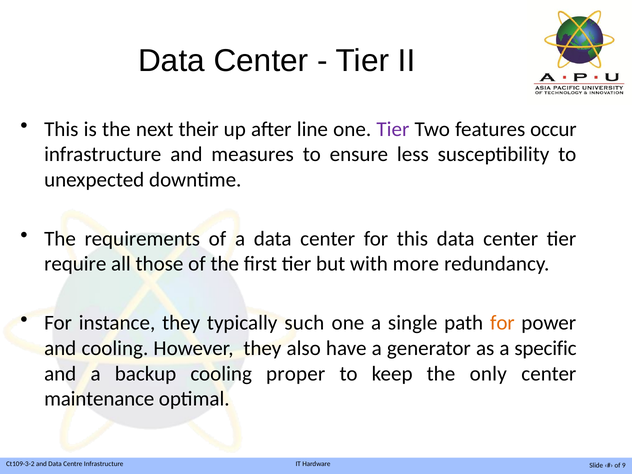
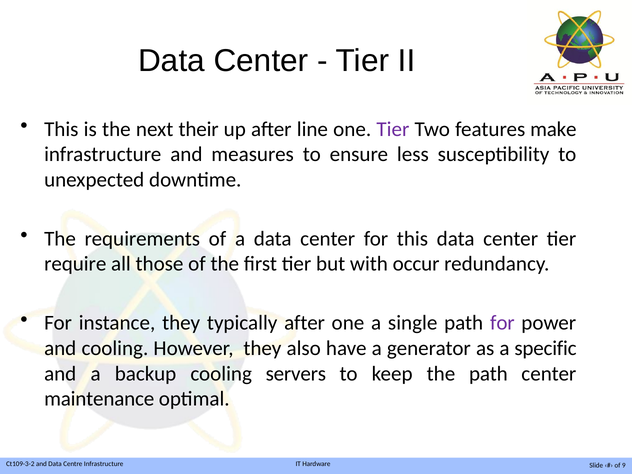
occur: occur -> make
more: more -> occur
typically such: such -> after
for at (502, 323) colour: orange -> purple
proper: proper -> servers
the only: only -> path
